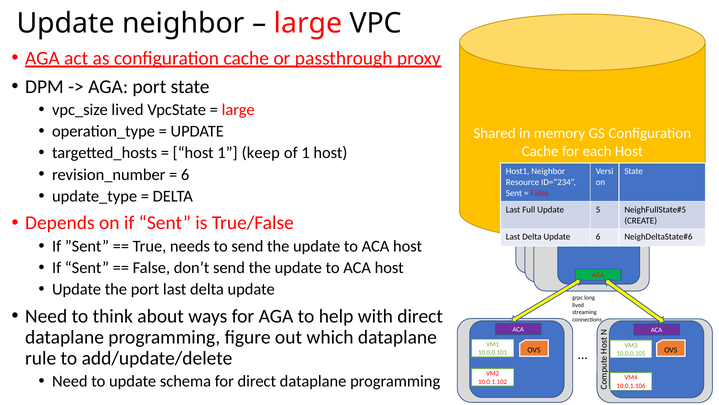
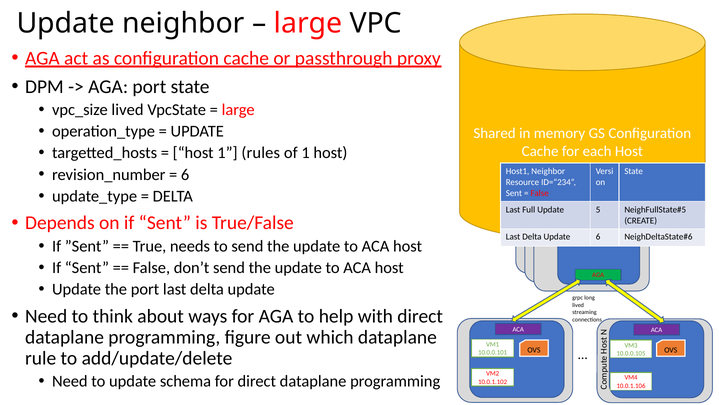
keep: keep -> rules
